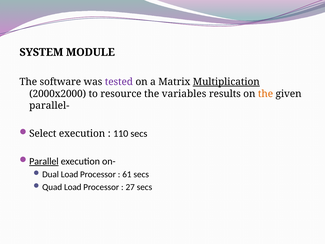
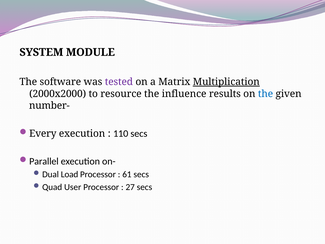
variables: variables -> influence
the at (266, 94) colour: orange -> blue
parallel-: parallel- -> number-
Select: Select -> Every
Parallel underline: present -> none
Load at (73, 187): Load -> User
